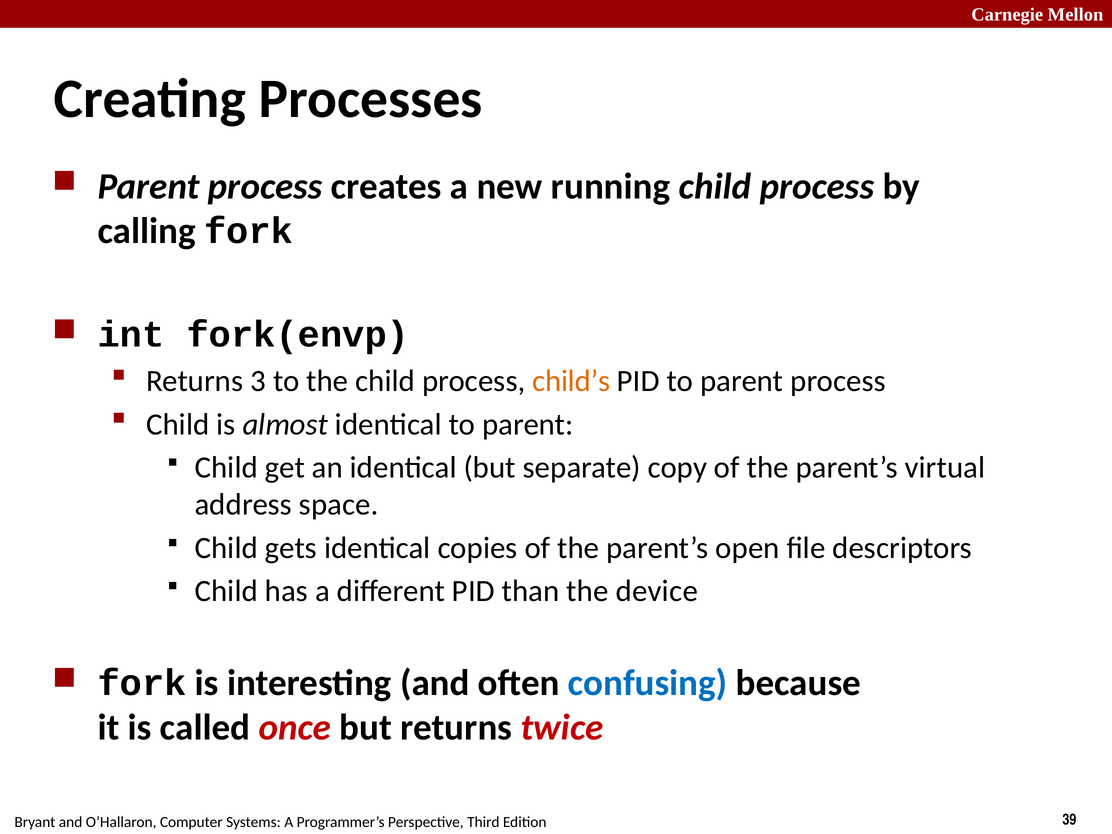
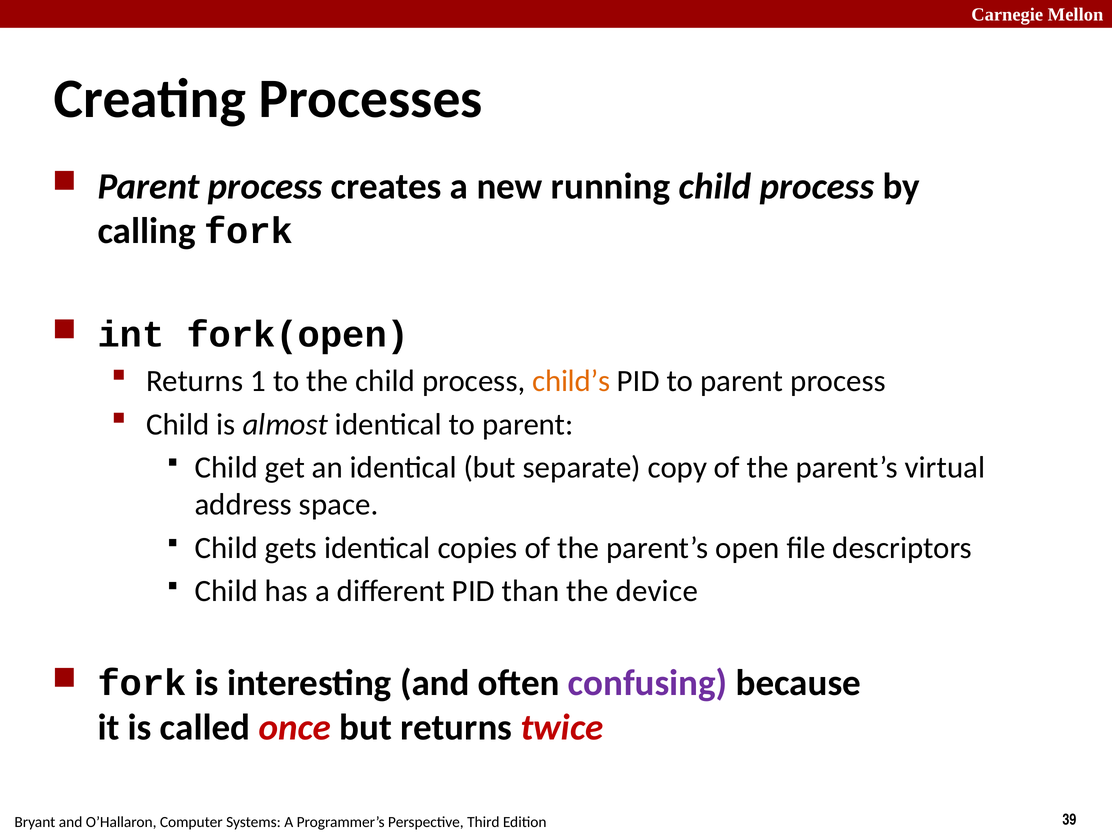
fork(envp: fork(envp -> fork(open
3: 3 -> 1
confusing colour: blue -> purple
